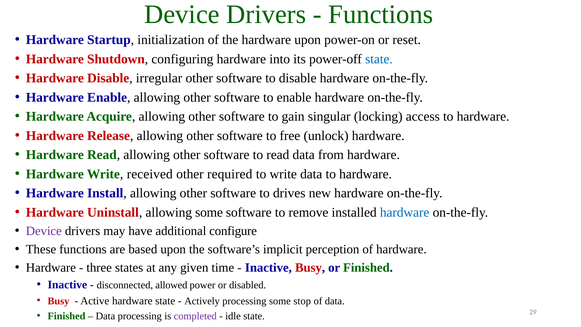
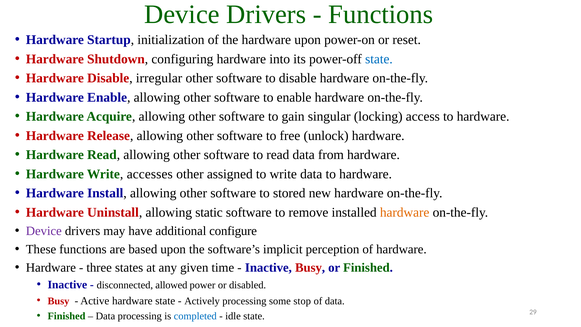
received: received -> accesses
required: required -> assigned
drives: drives -> stored
allowing some: some -> static
hardware at (405, 212) colour: blue -> orange
completed colour: purple -> blue
